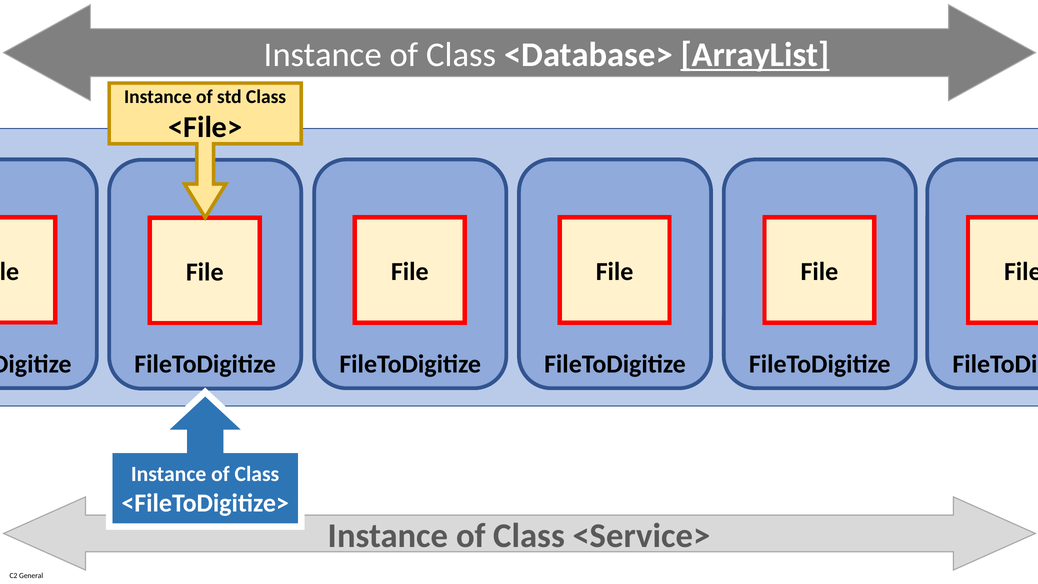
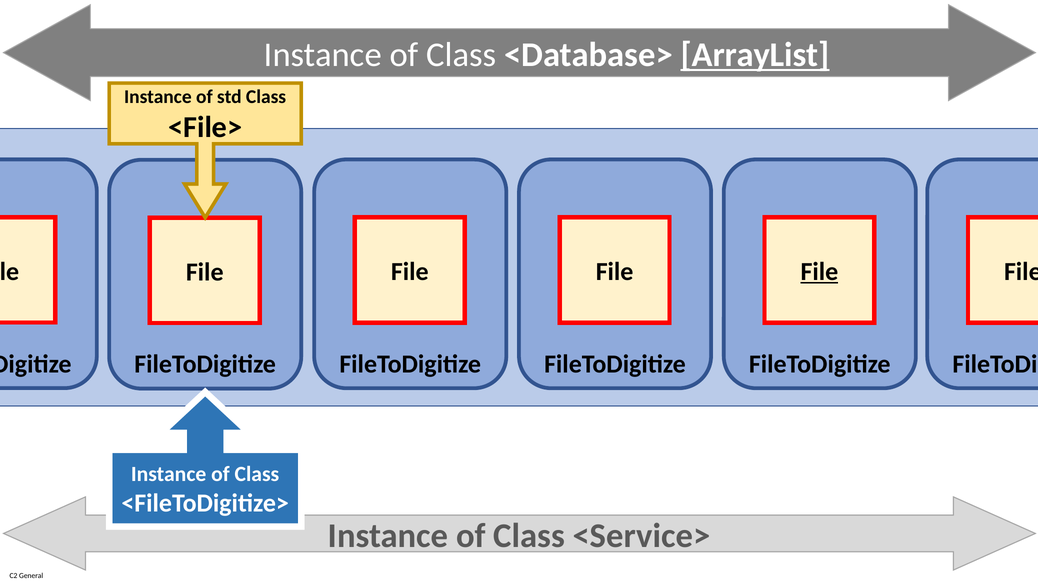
File at (819, 272) underline: none -> present
